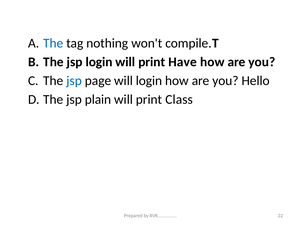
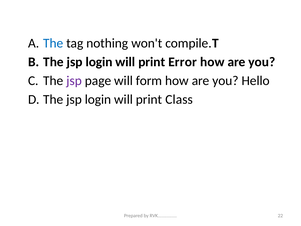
Have: Have -> Error
jsp at (74, 81) colour: blue -> purple
will login: login -> form
plain at (98, 99): plain -> login
